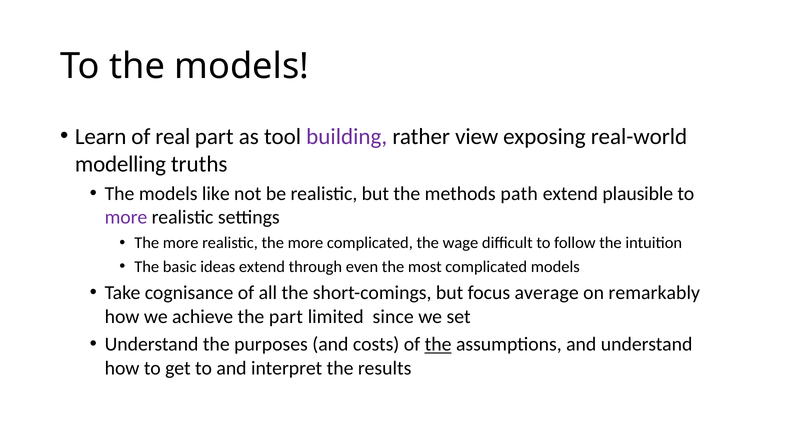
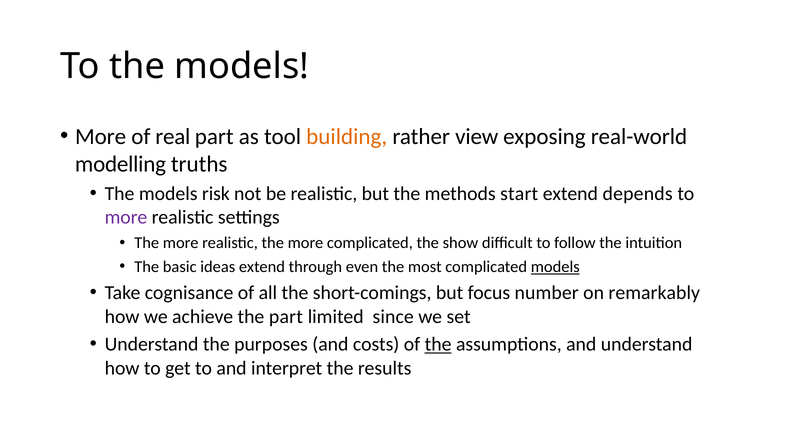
Learn at (101, 137): Learn -> More
building colour: purple -> orange
like: like -> risk
path: path -> start
plausible: plausible -> depends
wage: wage -> show
models at (555, 267) underline: none -> present
average: average -> number
